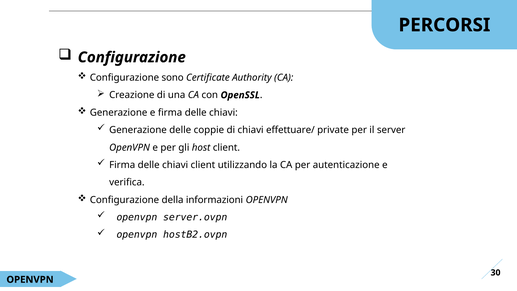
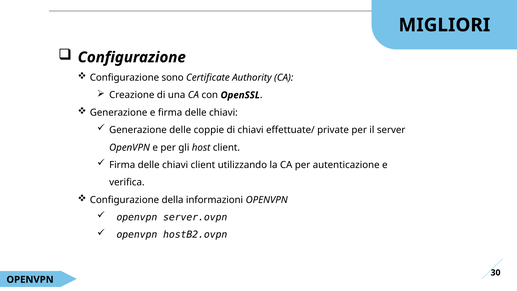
PERCORSI: PERCORSI -> MIGLIORI
effettuare/: effettuare/ -> effettuate/
